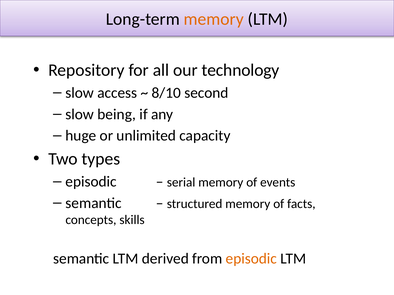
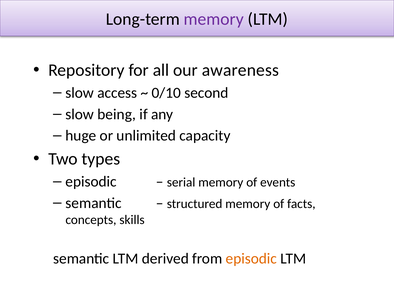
memory at (214, 19) colour: orange -> purple
technology: technology -> awareness
8/10: 8/10 -> 0/10
